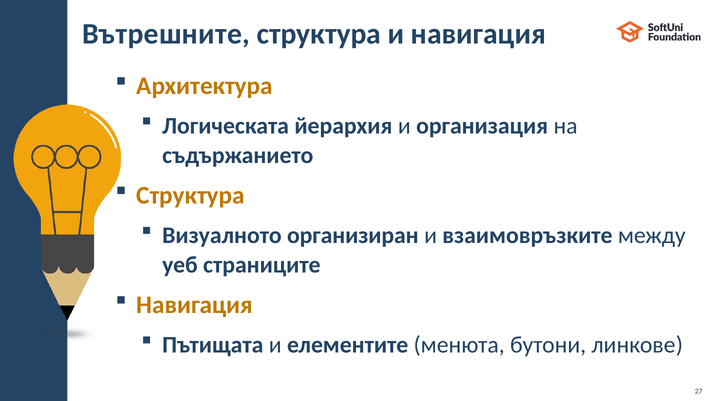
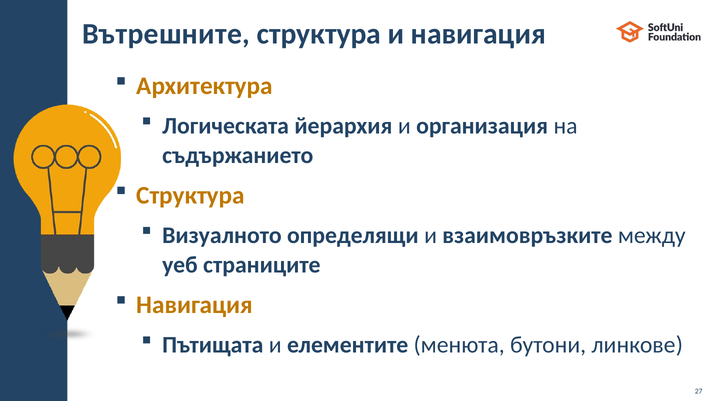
организиран: организиран -> определящи
